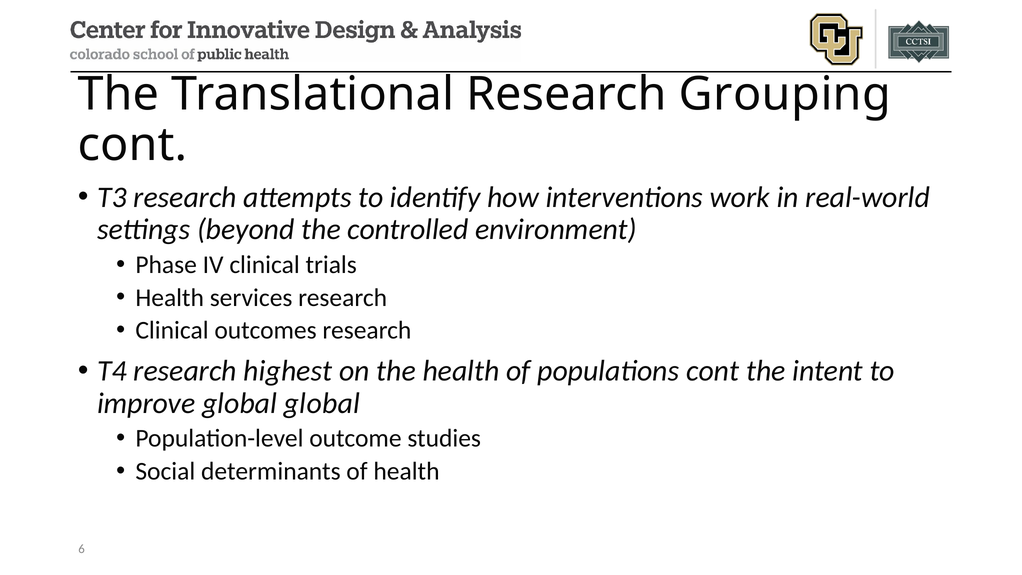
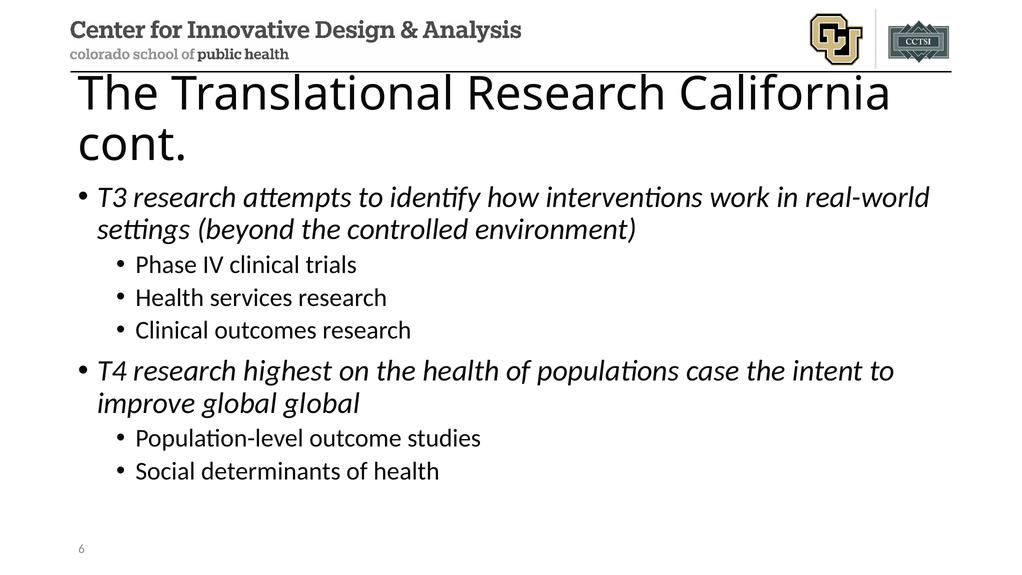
Grouping: Grouping -> California
populations cont: cont -> case
